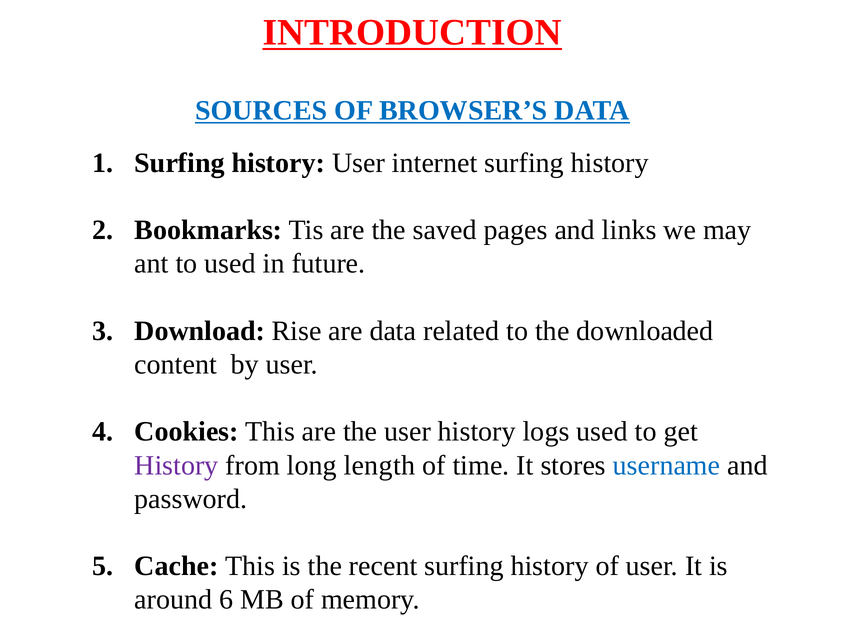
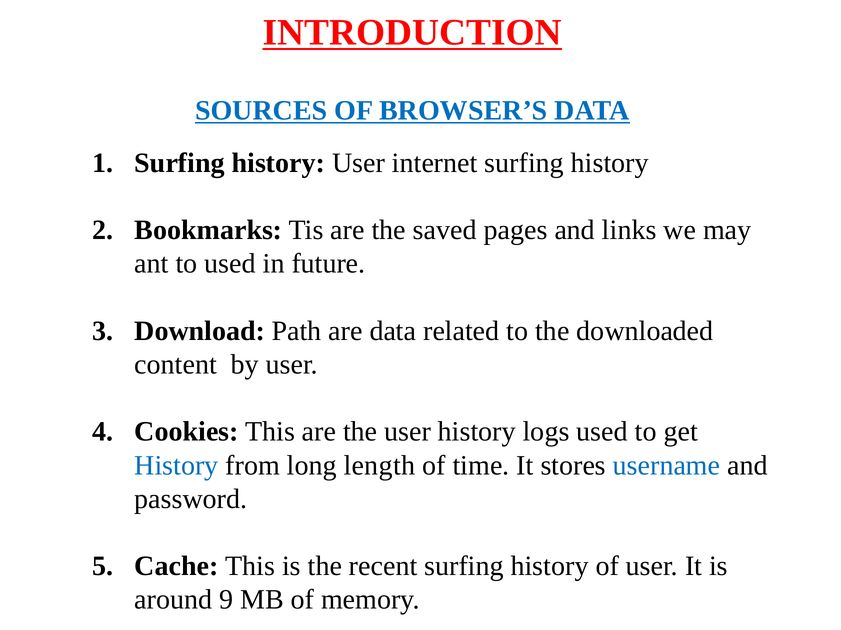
Rise: Rise -> Path
History at (176, 466) colour: purple -> blue
6: 6 -> 9
